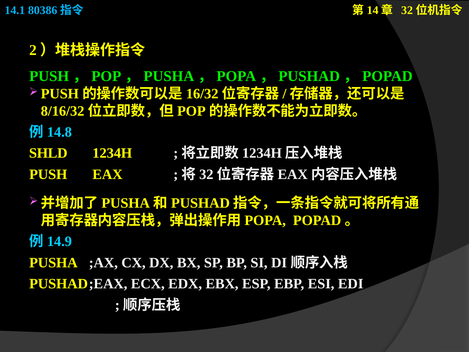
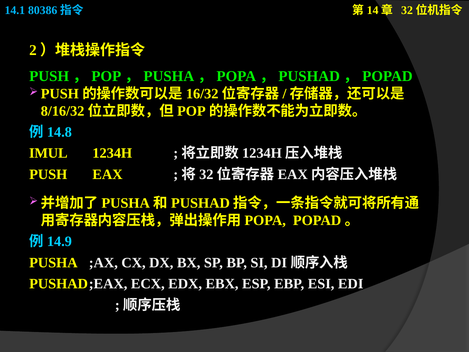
SHLD: SHLD -> IMUL
